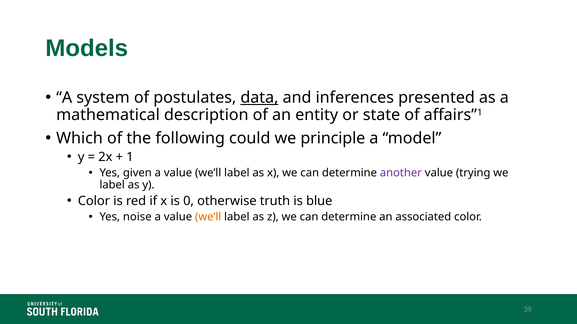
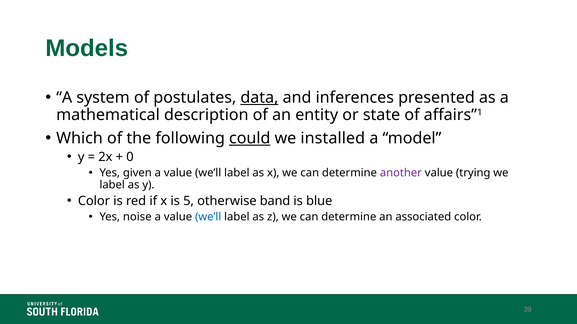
could underline: none -> present
principle: principle -> installed
1: 1 -> 0
0: 0 -> 5
truth: truth -> band
we’ll at (208, 217) colour: orange -> blue
